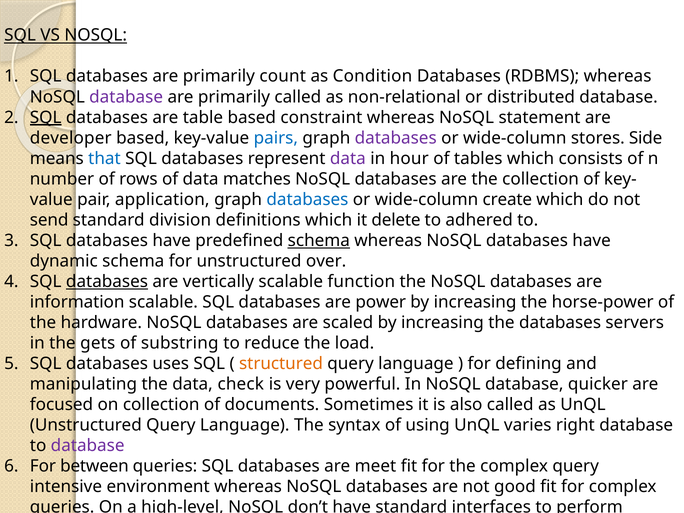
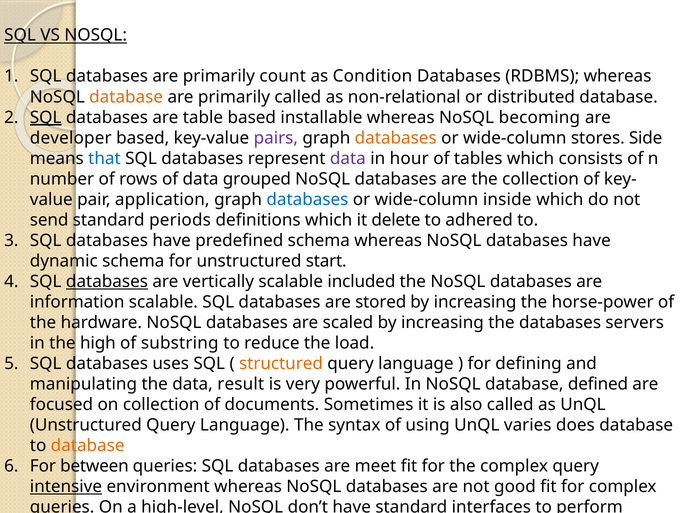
database at (126, 97) colour: purple -> orange
constraint: constraint -> installable
statement: statement -> becoming
pairs colour: blue -> purple
databases at (396, 138) colour: purple -> orange
matches: matches -> grouped
create: create -> inside
division: division -> periods
schema at (319, 241) underline: present -> none
over: over -> start
function: function -> included
power: power -> stored
gets: gets -> high
check: check -> result
quicker: quicker -> defined
right: right -> does
database at (88, 446) colour: purple -> orange
intensive underline: none -> present
